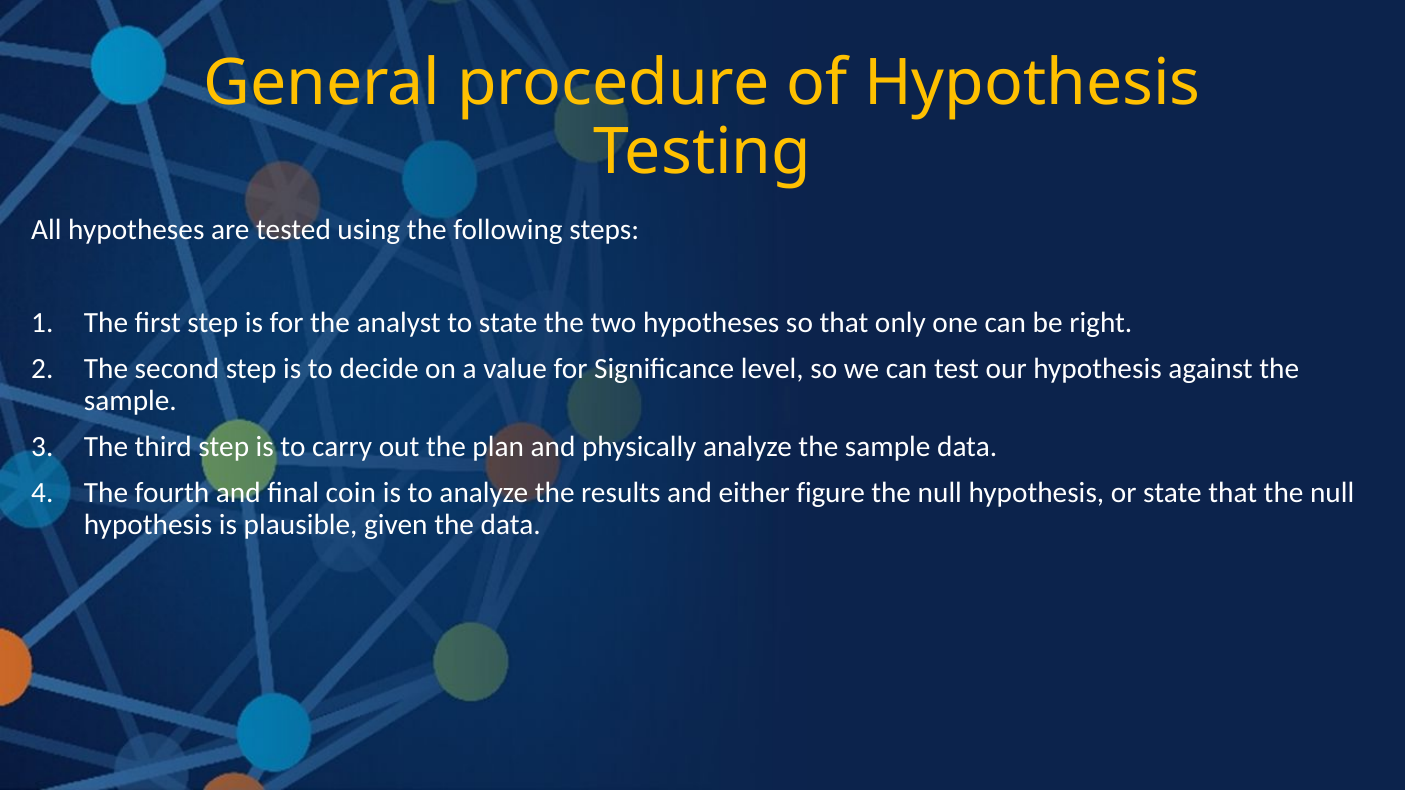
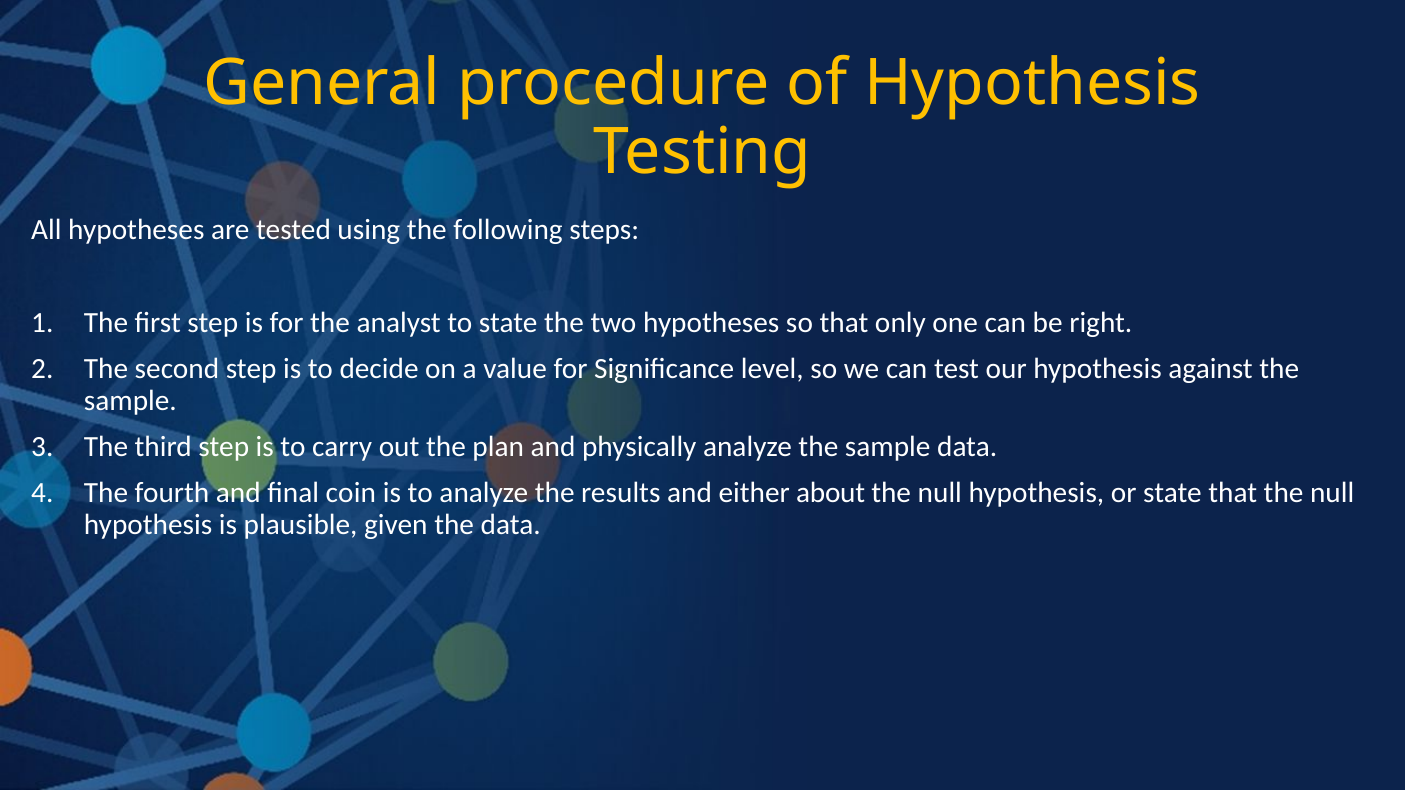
figure: figure -> about
